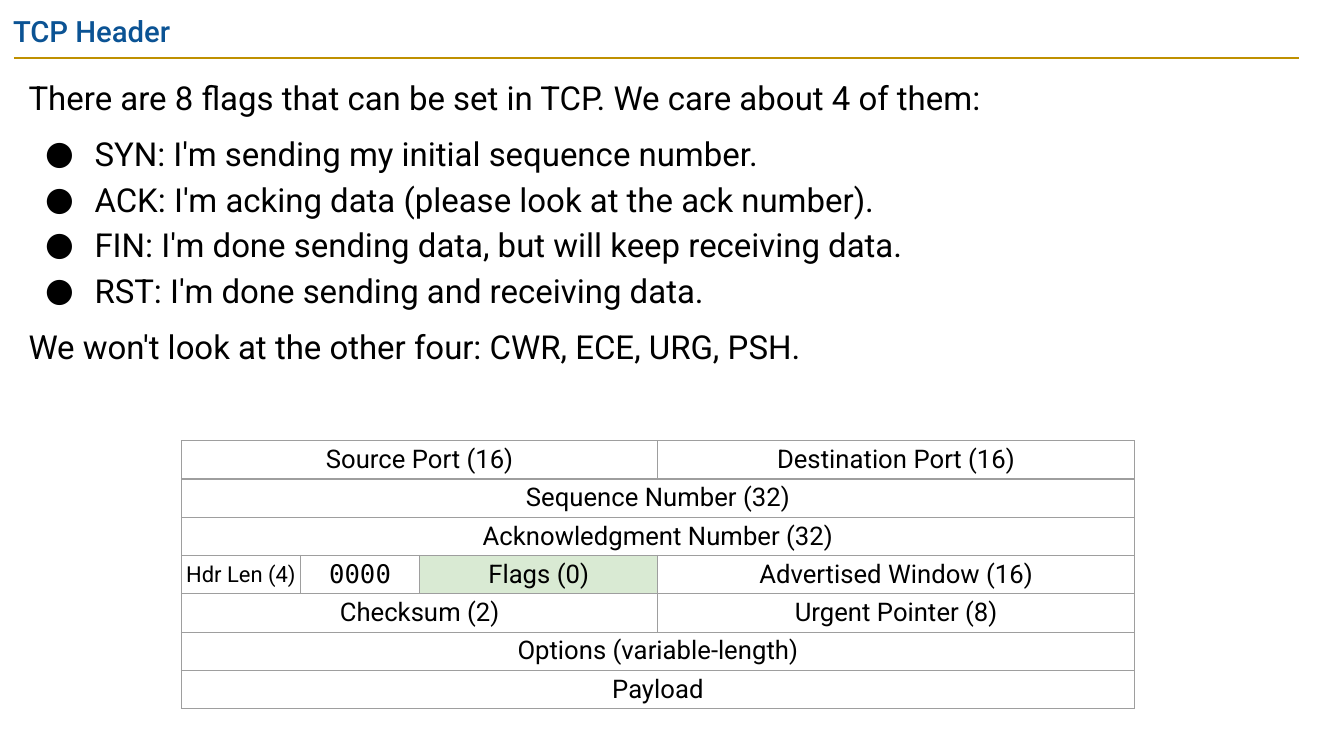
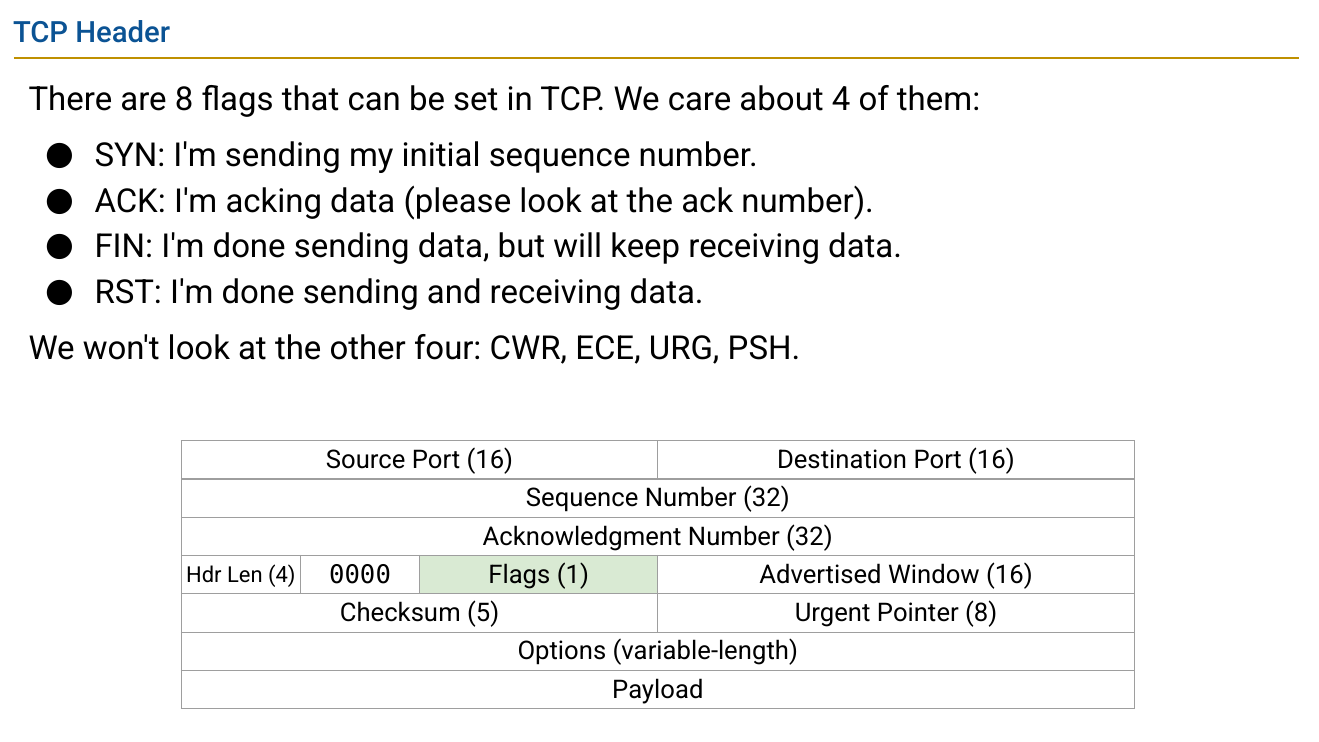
0: 0 -> 1
2: 2 -> 5
